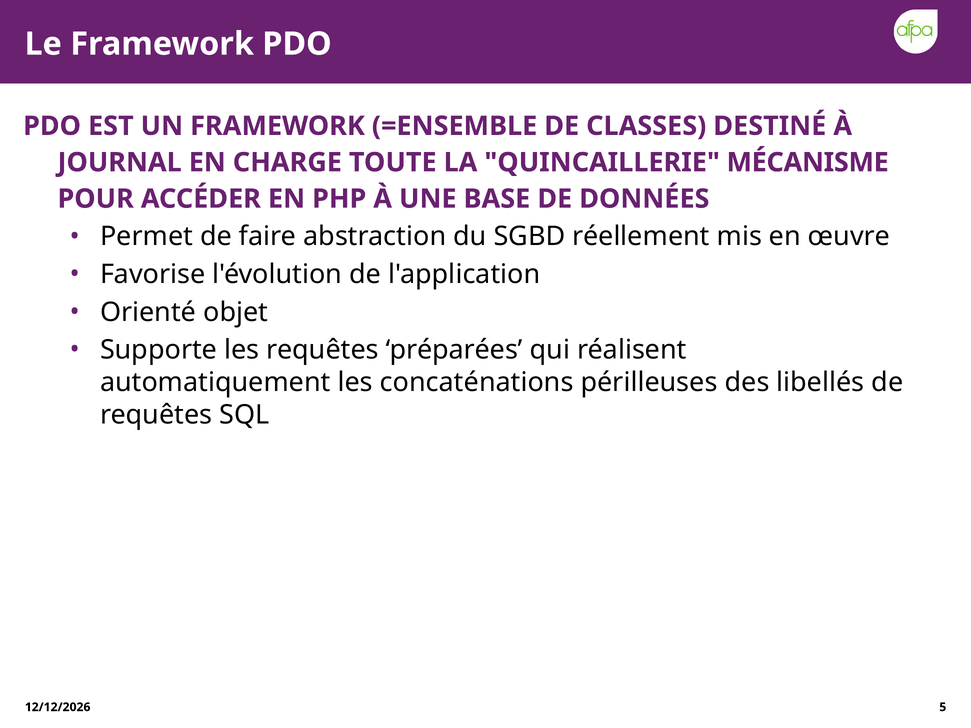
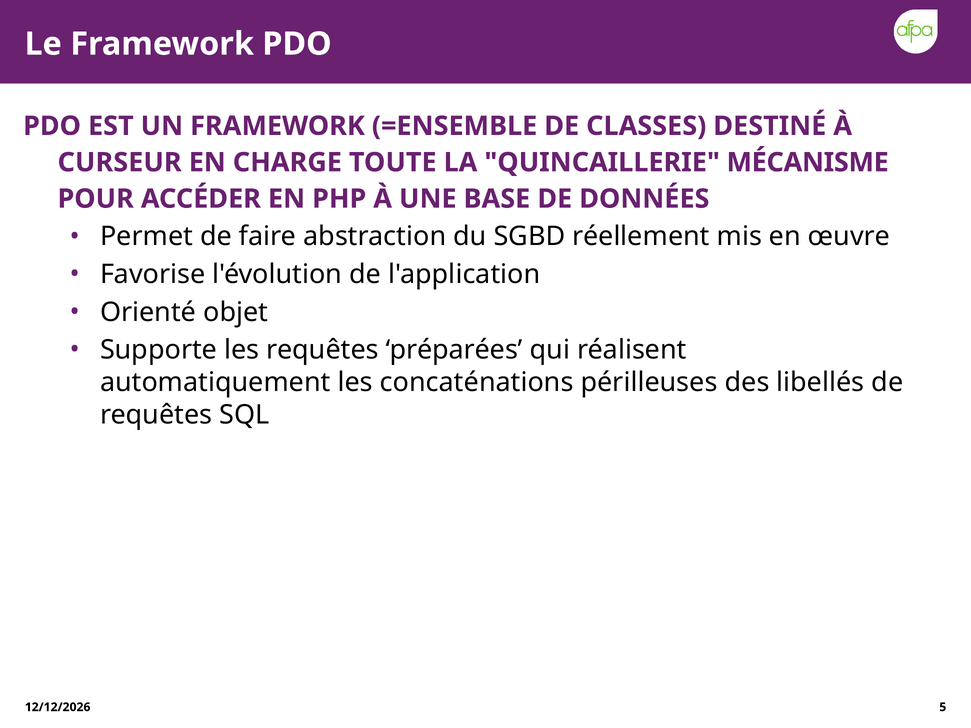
JOURNAL: JOURNAL -> CURSEUR
